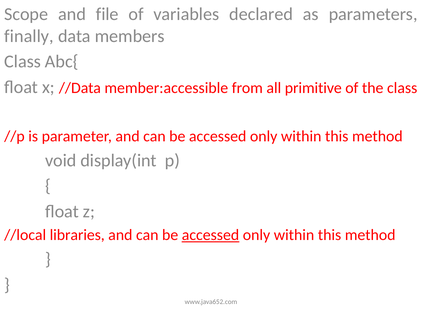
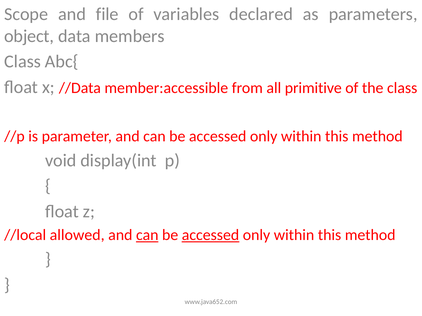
finally: finally -> object
libraries: libraries -> allowed
can at (147, 235) underline: none -> present
